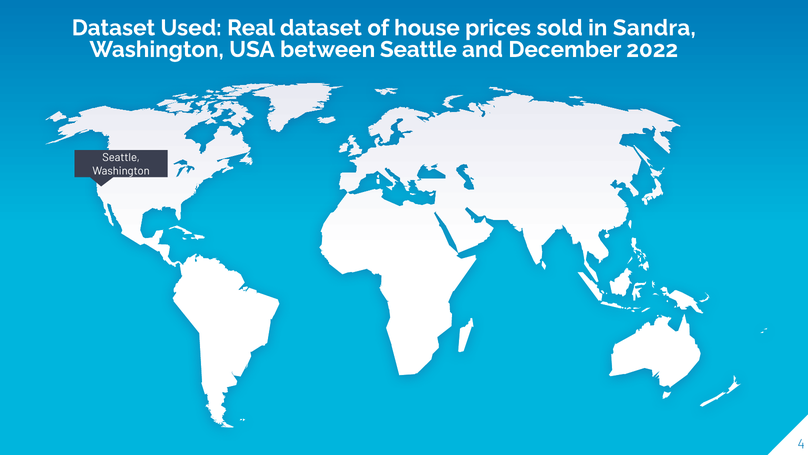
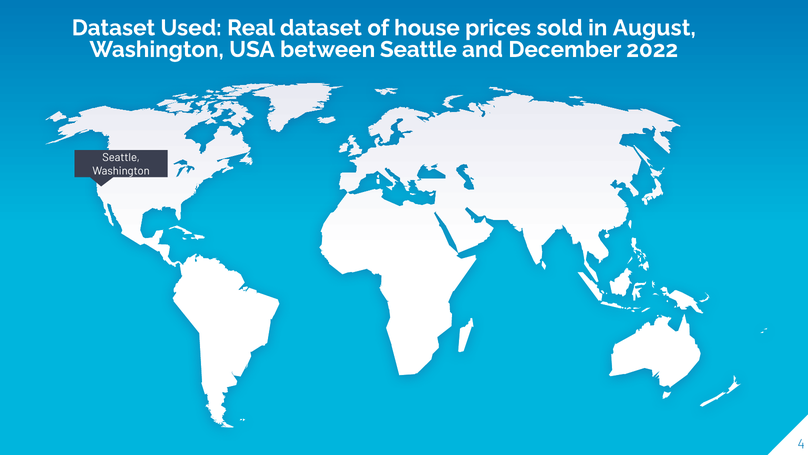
Sandra: Sandra -> August
